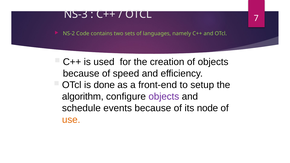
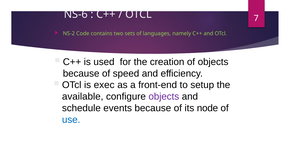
NS-3: NS-3 -> NS-6
done: done -> exec
algorithm: algorithm -> available
use colour: orange -> blue
